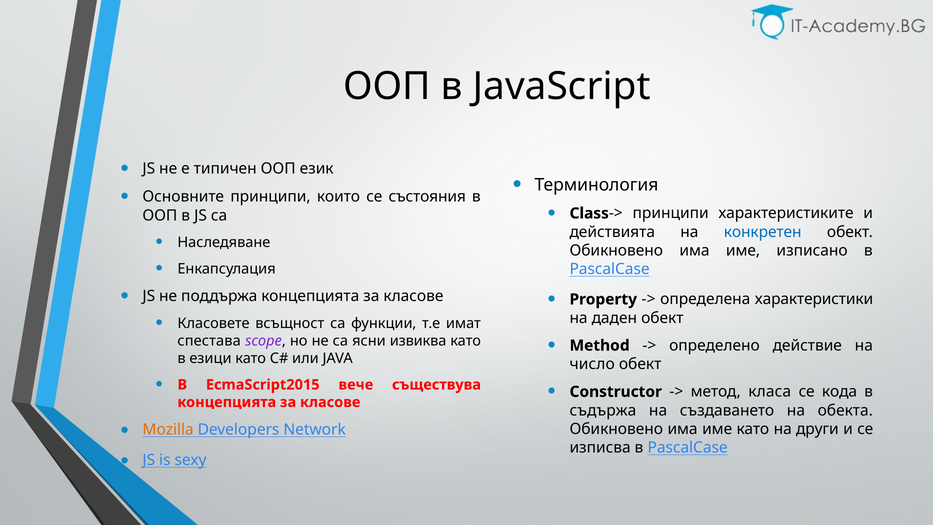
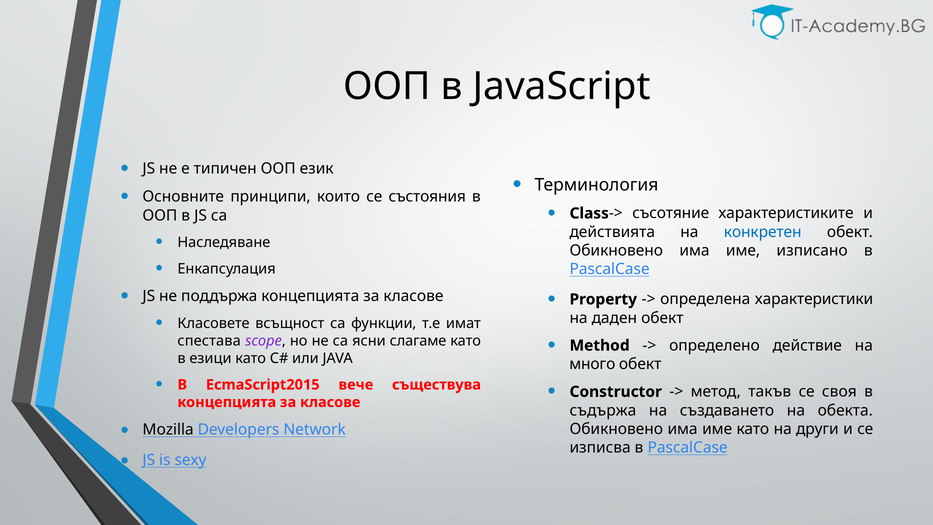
Class-> принципи: принципи -> съсотяние
извиква: извиква -> слагаме
число: число -> много
класа: класа -> такъв
кода: кода -> своя
Mozilla colour: orange -> black
